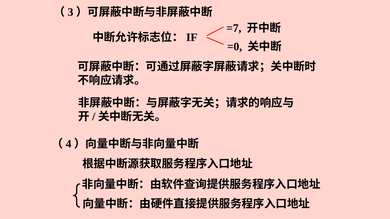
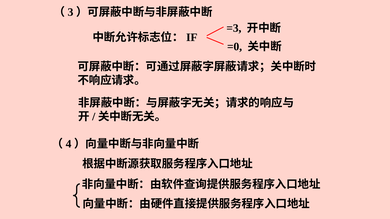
=7: =7 -> =3
